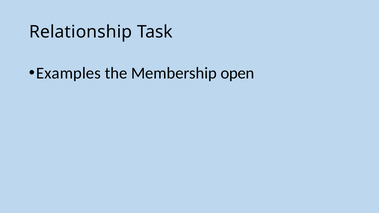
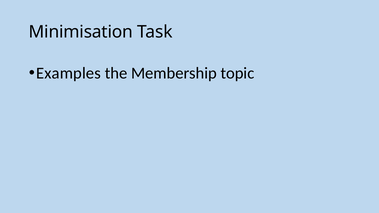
Relationship: Relationship -> Minimisation
open: open -> topic
